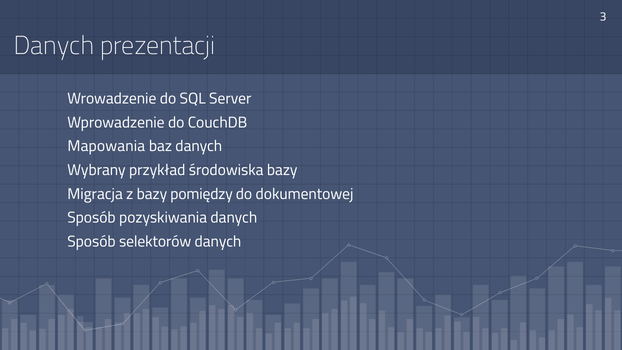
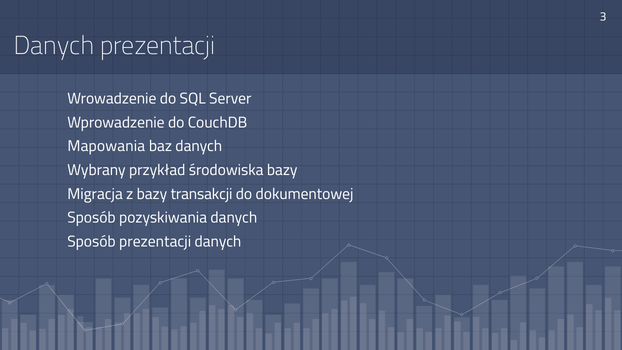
pomiędzy: pomiędzy -> transakcji
Sposób selektorów: selektorów -> prezentacji
